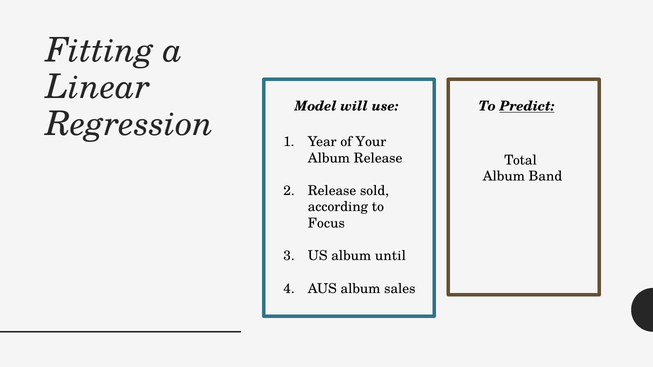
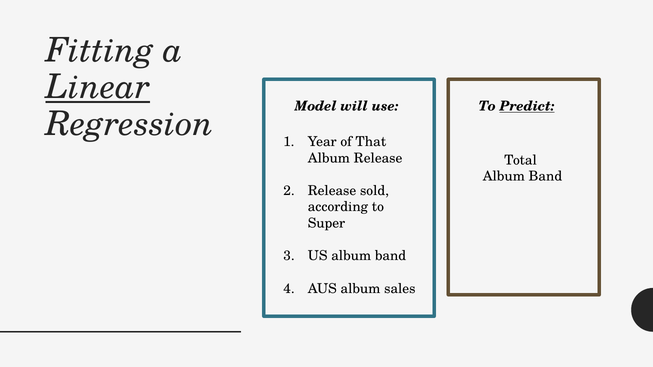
Linear underline: none -> present
Your: Your -> That
Focus: Focus -> Super
US album until: until -> band
